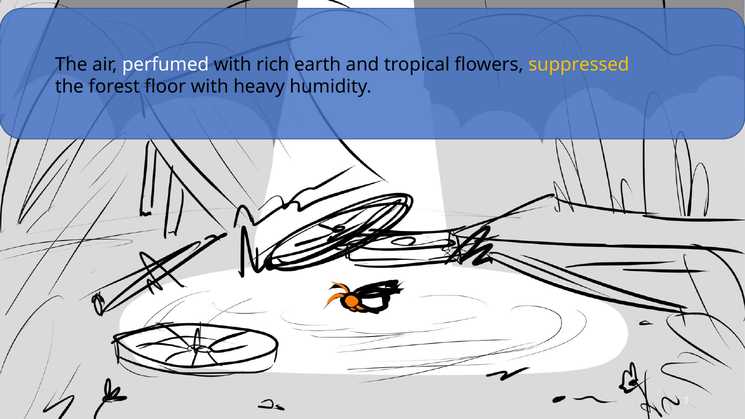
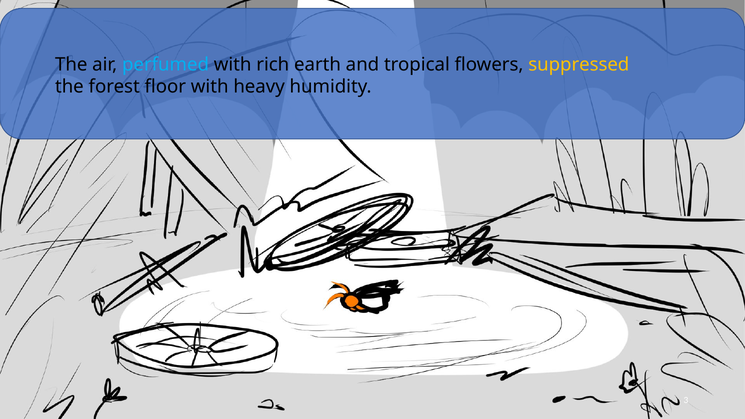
perfumed colour: white -> light blue
